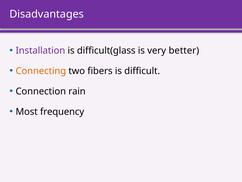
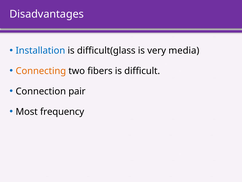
Installation colour: purple -> blue
better: better -> media
rain: rain -> pair
